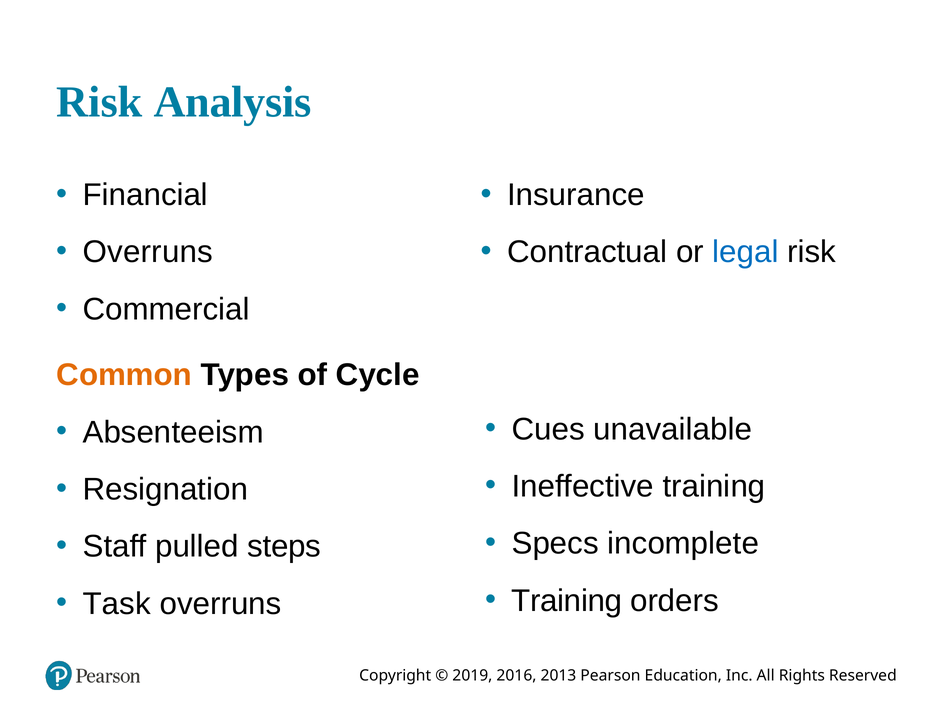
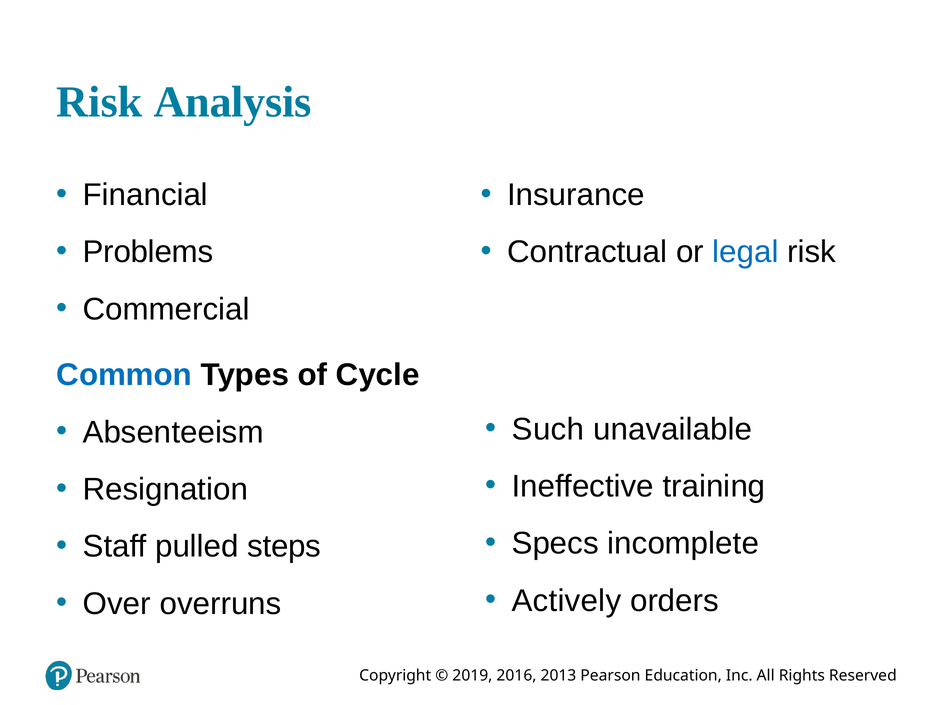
Overruns at (148, 252): Overruns -> Problems
Common colour: orange -> blue
Cues: Cues -> Such
Training at (567, 601): Training -> Actively
Task: Task -> Over
